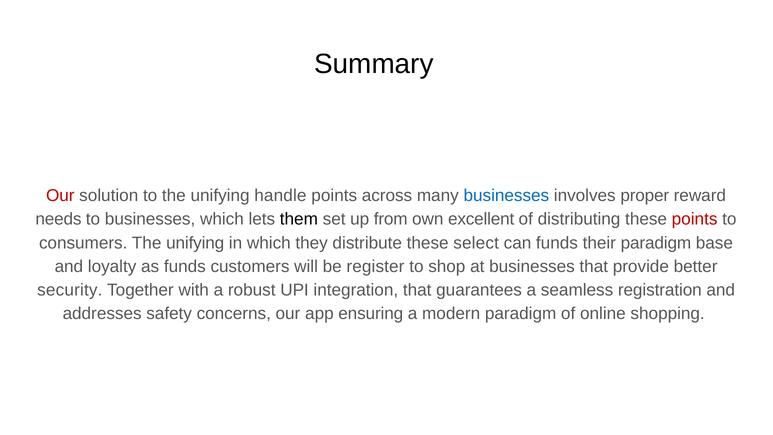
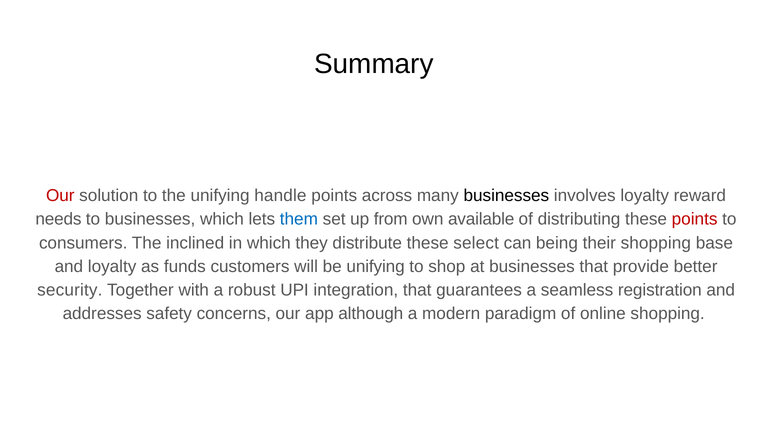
businesses at (506, 195) colour: blue -> black
involves proper: proper -> loyalty
them colour: black -> blue
excellent: excellent -> available
consumers The unifying: unifying -> inclined
can funds: funds -> being
their paradigm: paradigm -> shopping
be register: register -> unifying
ensuring: ensuring -> although
